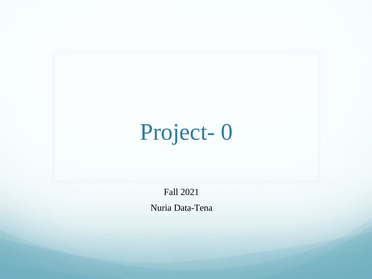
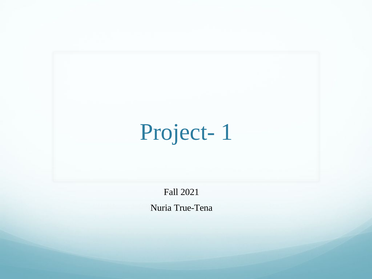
0: 0 -> 1
Data-Tena: Data-Tena -> True-Tena
